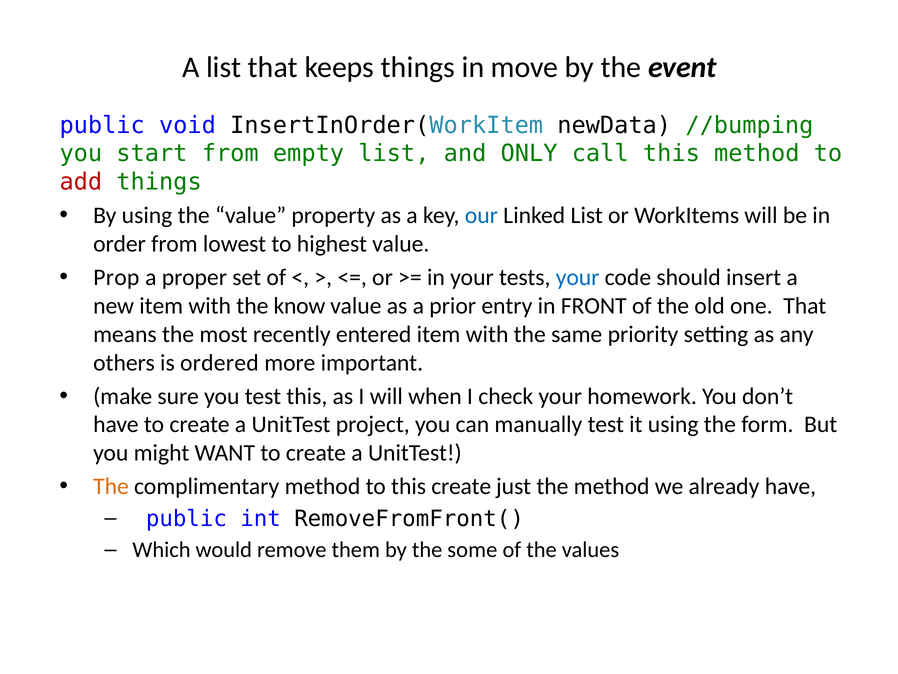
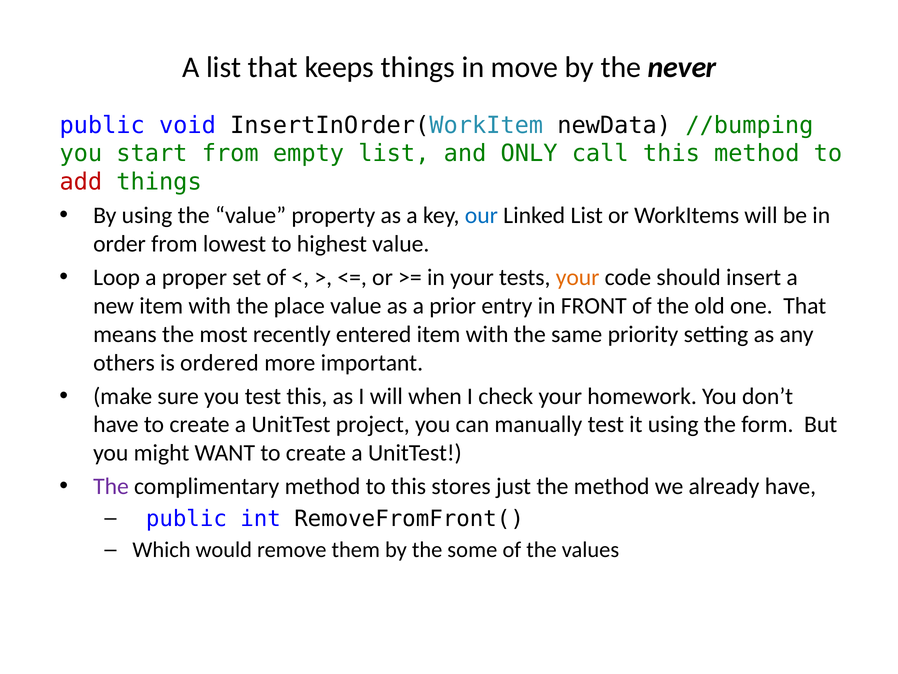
event: event -> never
Prop: Prop -> Loop
your at (578, 277) colour: blue -> orange
know: know -> place
The at (111, 486) colour: orange -> purple
this create: create -> stores
